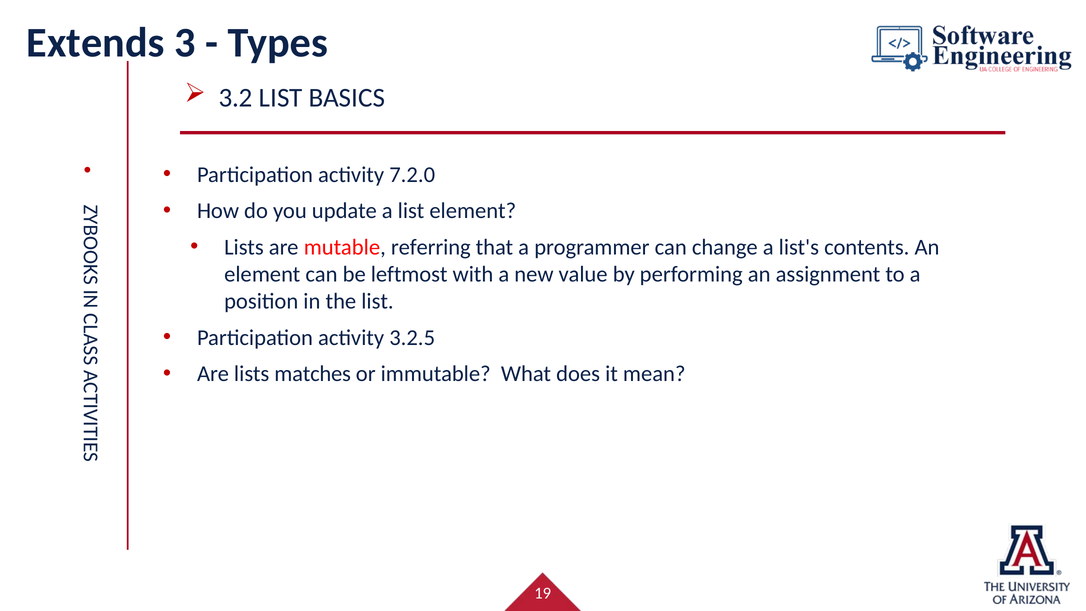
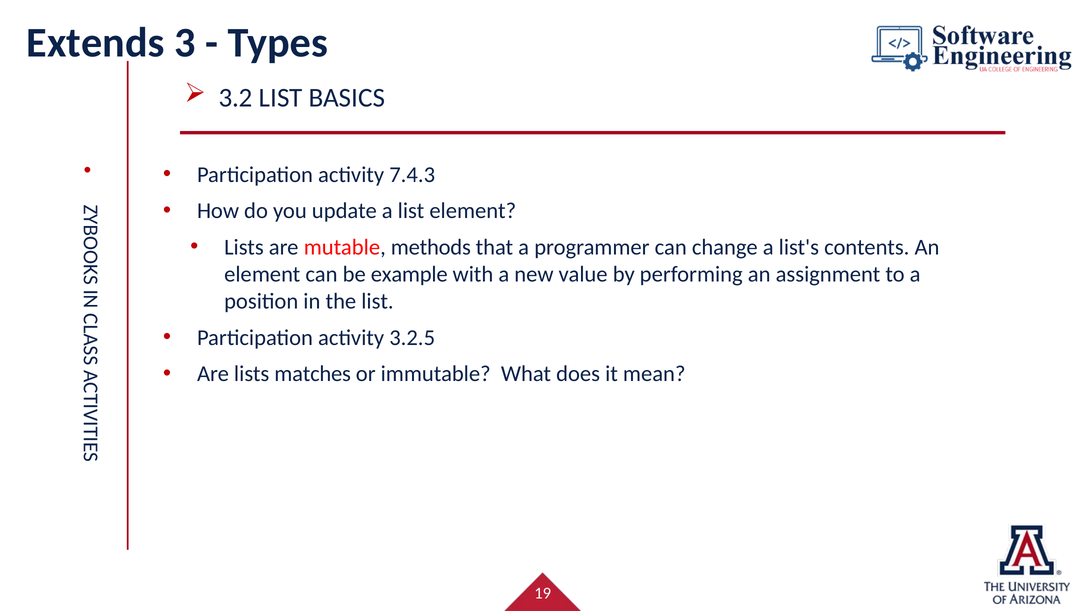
7.2.0: 7.2.0 -> 7.4.3
referring: referring -> methods
leftmost: leftmost -> example
